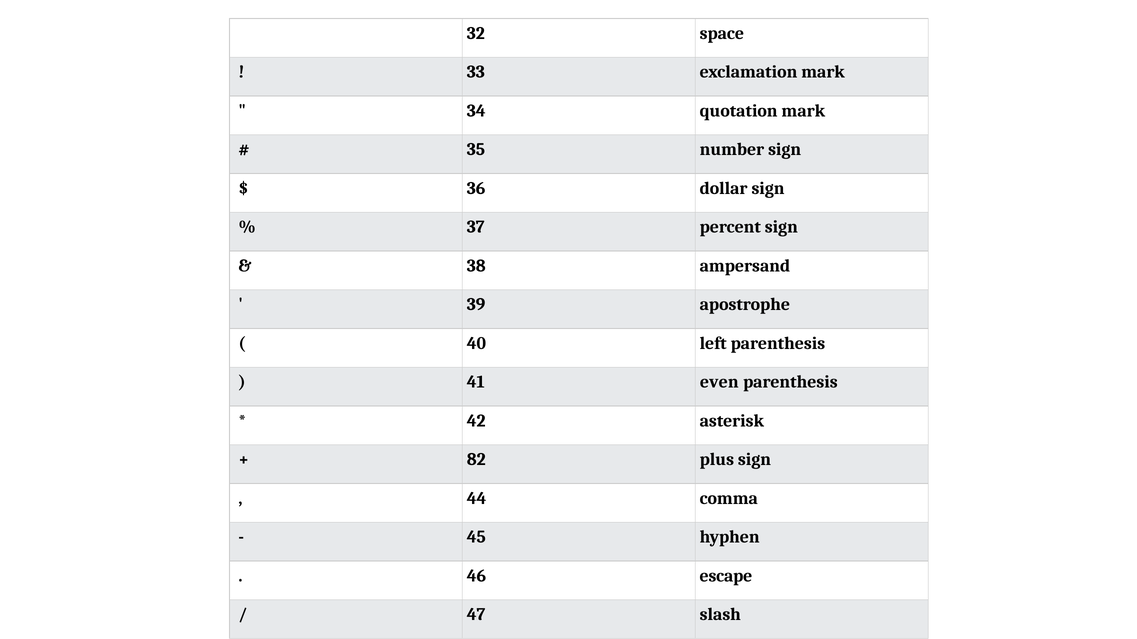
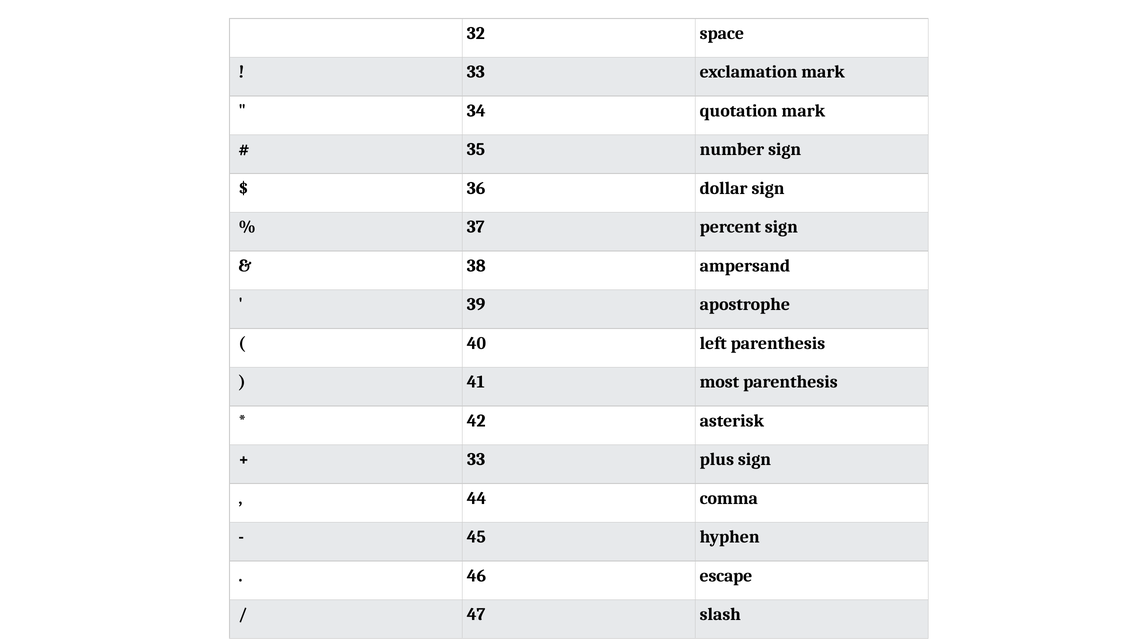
even: even -> most
82 at (476, 460): 82 -> 33
